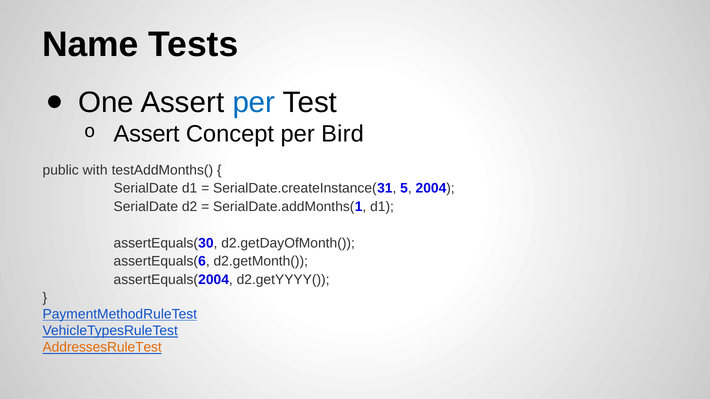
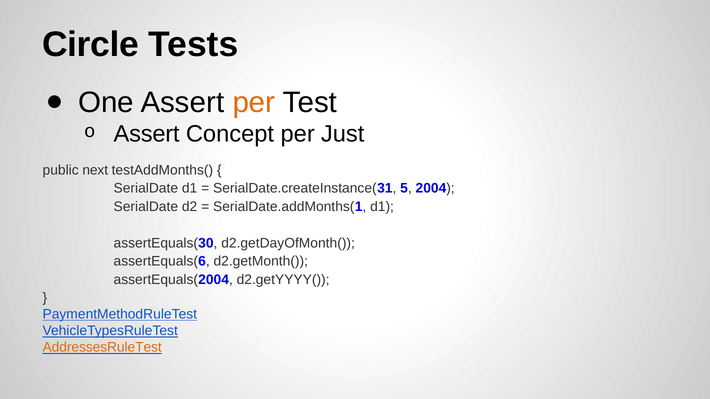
Name: Name -> Circle
per at (254, 102) colour: blue -> orange
Bird: Bird -> Just
with: with -> next
